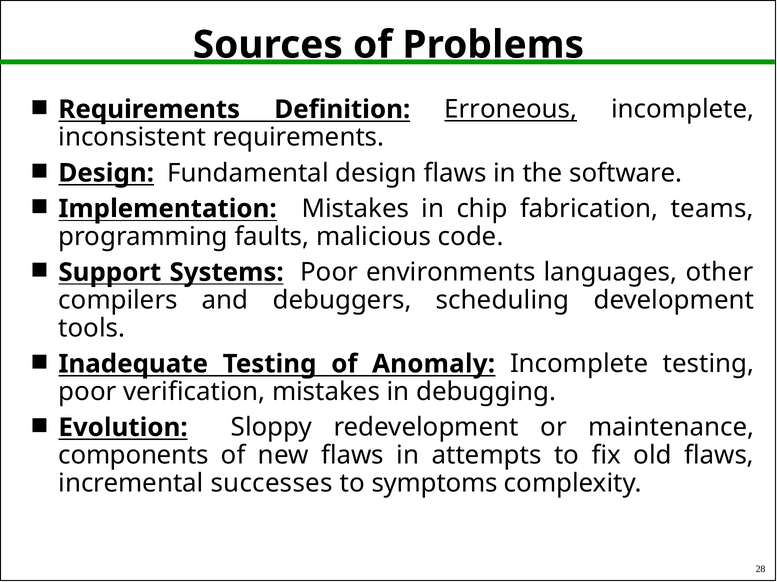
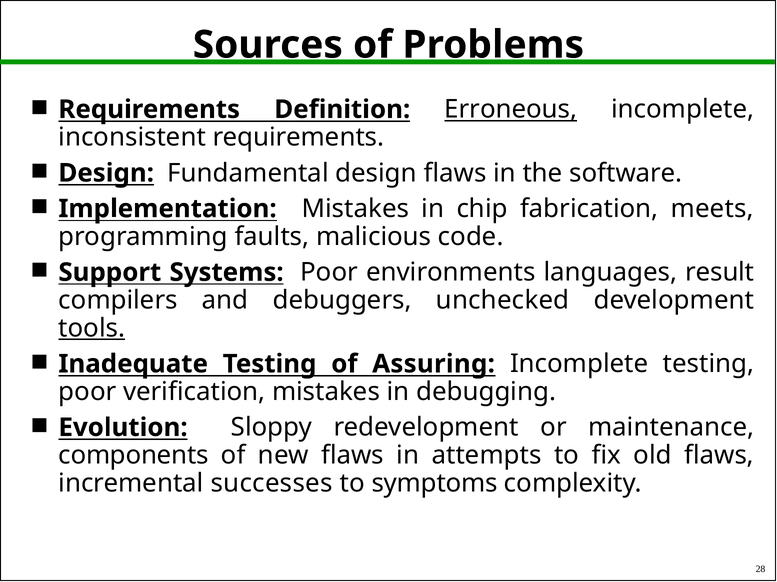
teams: teams -> meets
other: other -> result
scheduling: scheduling -> unchecked
tools underline: none -> present
Anomaly: Anomaly -> Assuring
